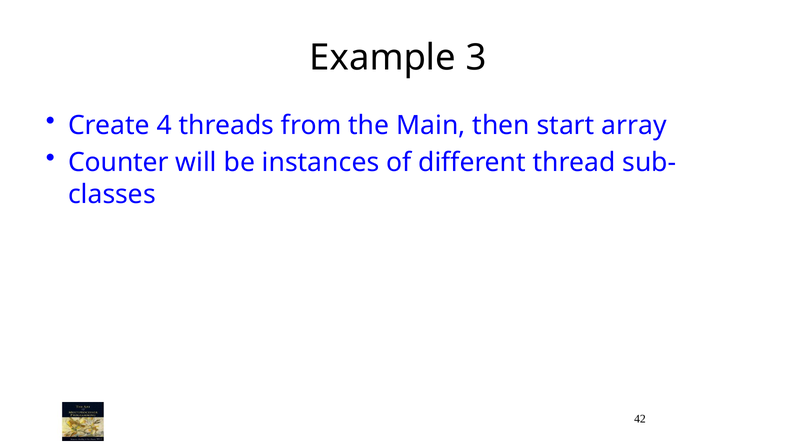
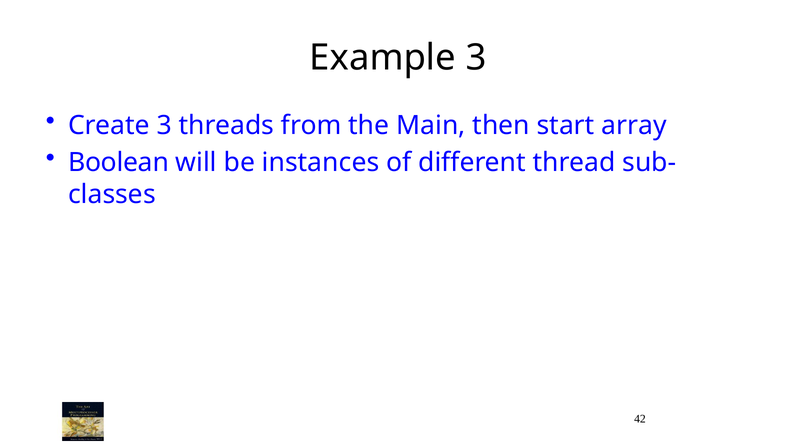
Create 4: 4 -> 3
Counter: Counter -> Boolean
